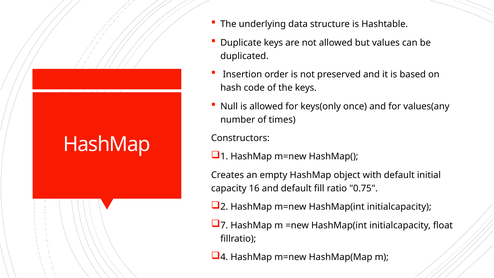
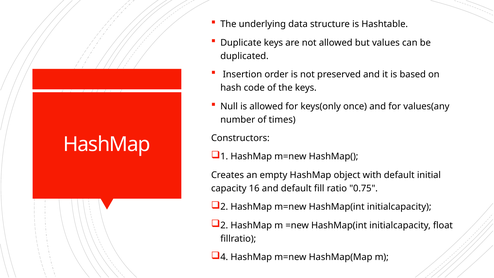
7 at (224, 225): 7 -> 2
